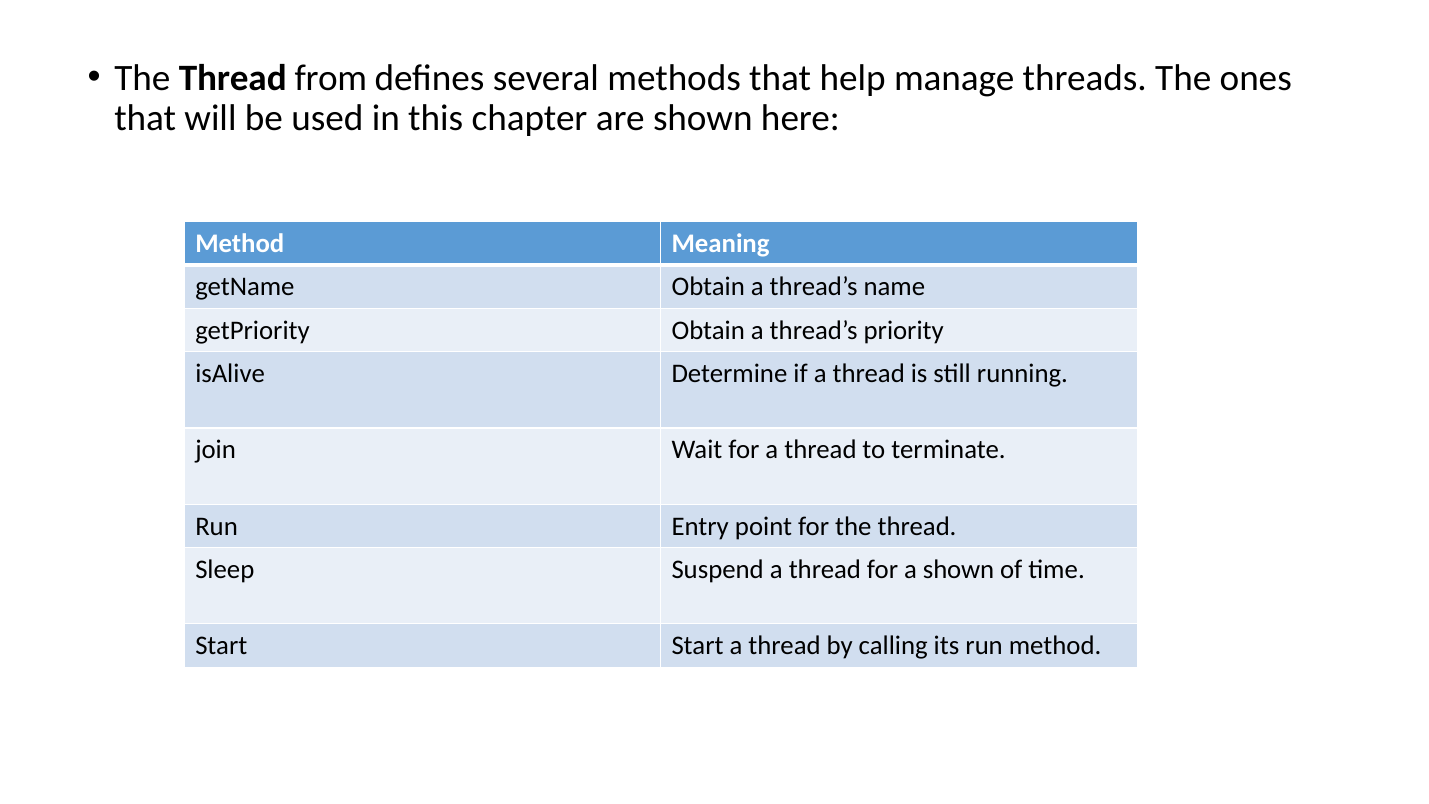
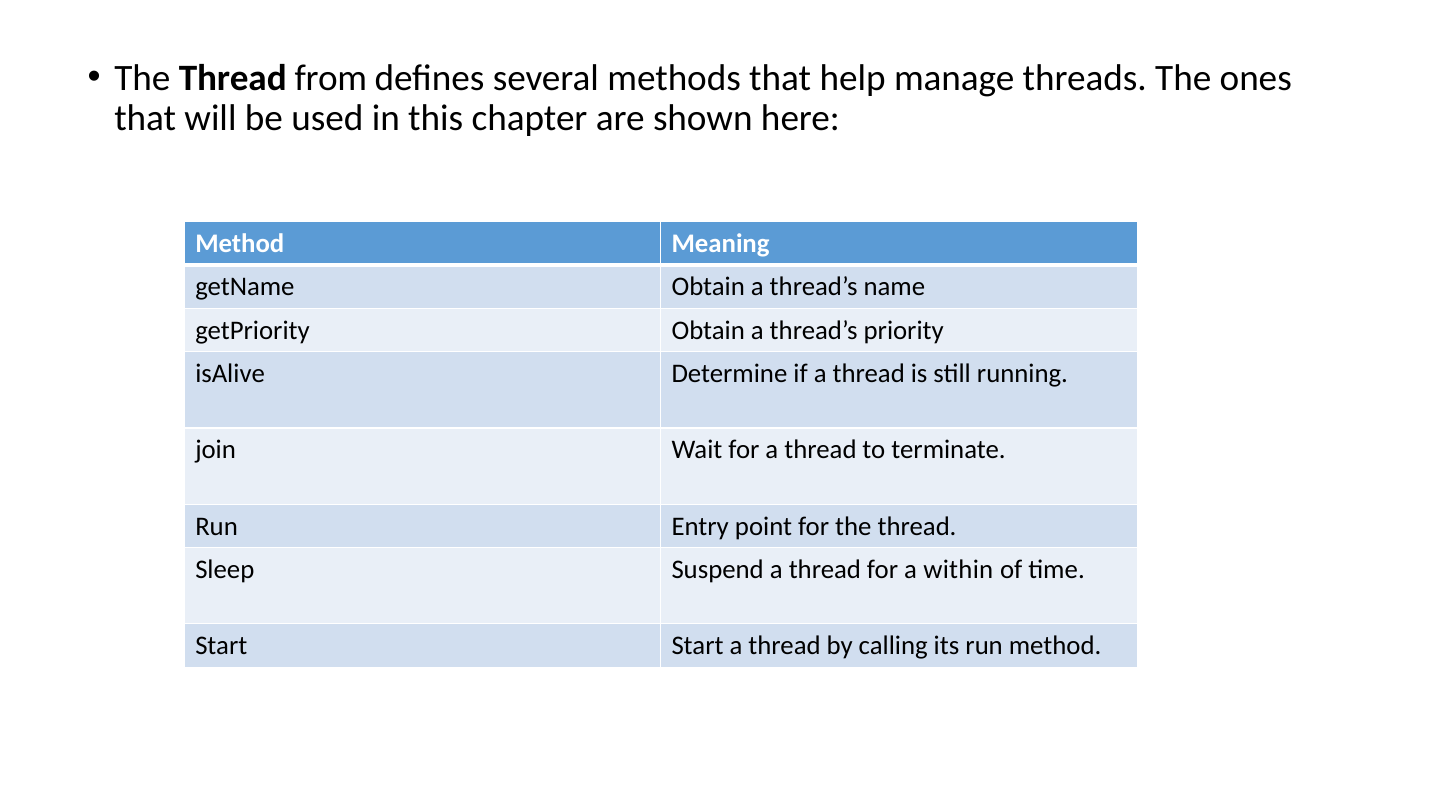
a shown: shown -> within
